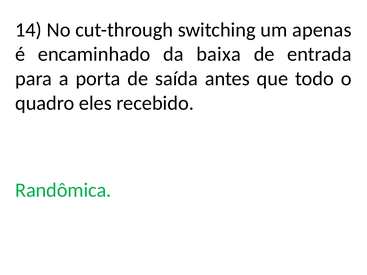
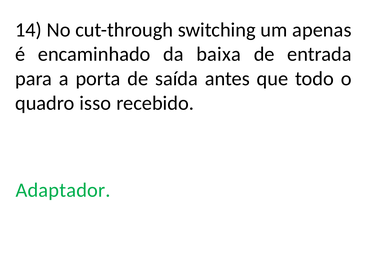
eles: eles -> isso
Randômica: Randômica -> Adaptador
